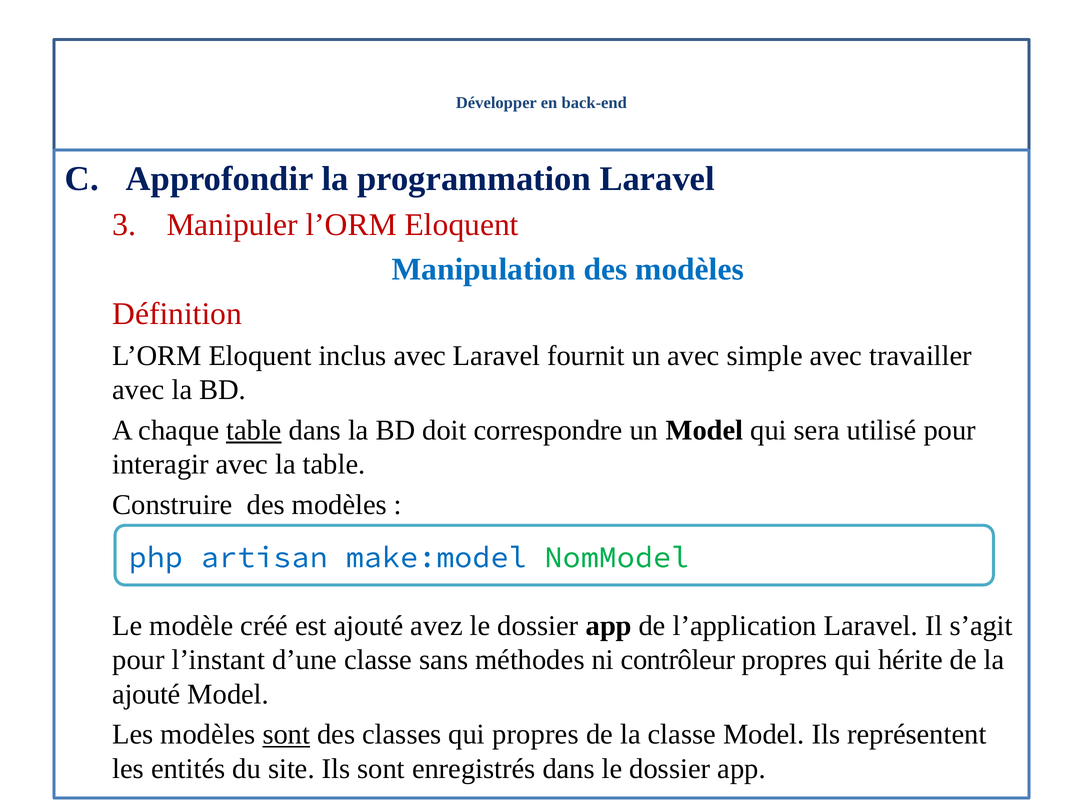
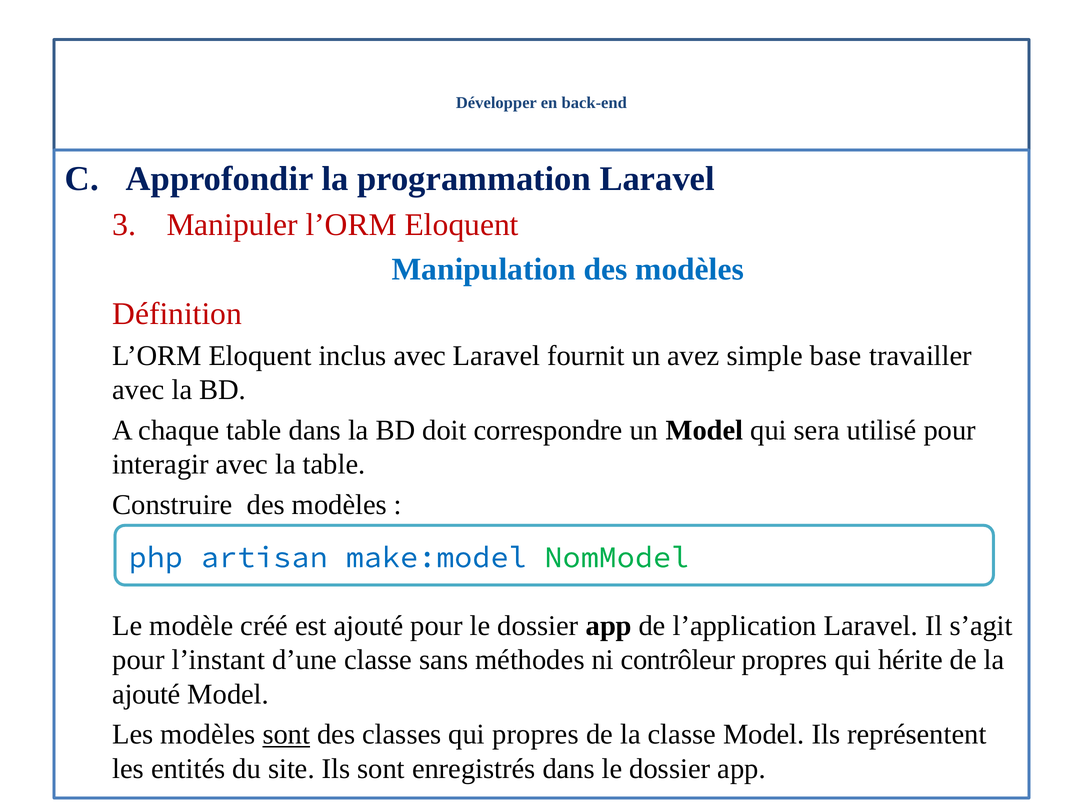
un avec: avec -> avez
simple avec: avec -> base
table at (254, 430) underline: present -> none
ajouté avez: avez -> pour
